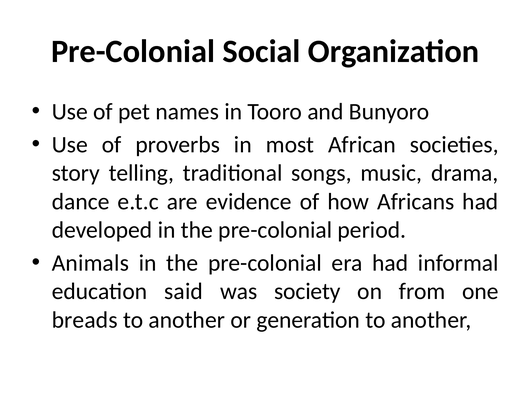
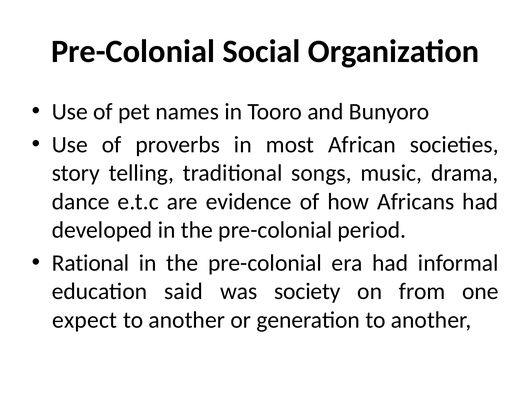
Animals: Animals -> Rational
breads: breads -> expect
